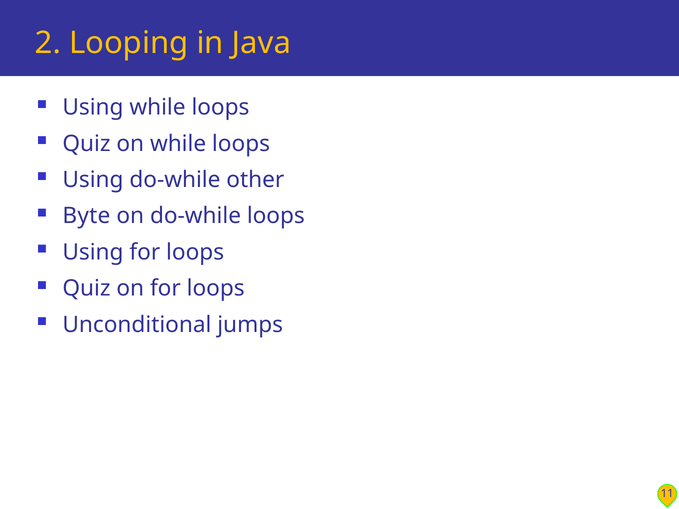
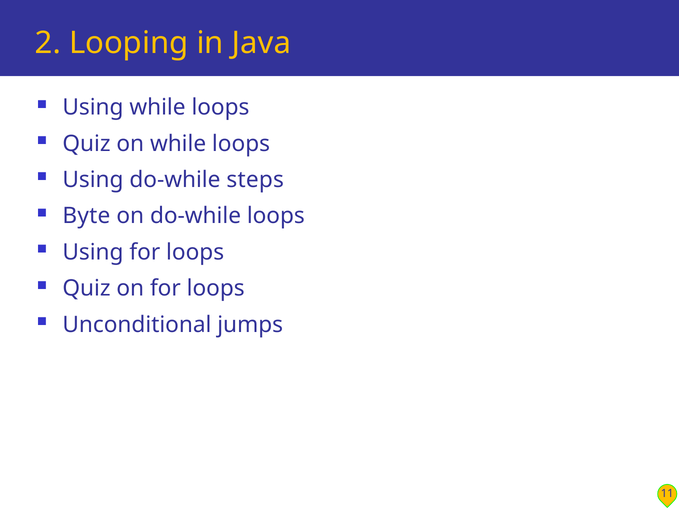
other: other -> steps
